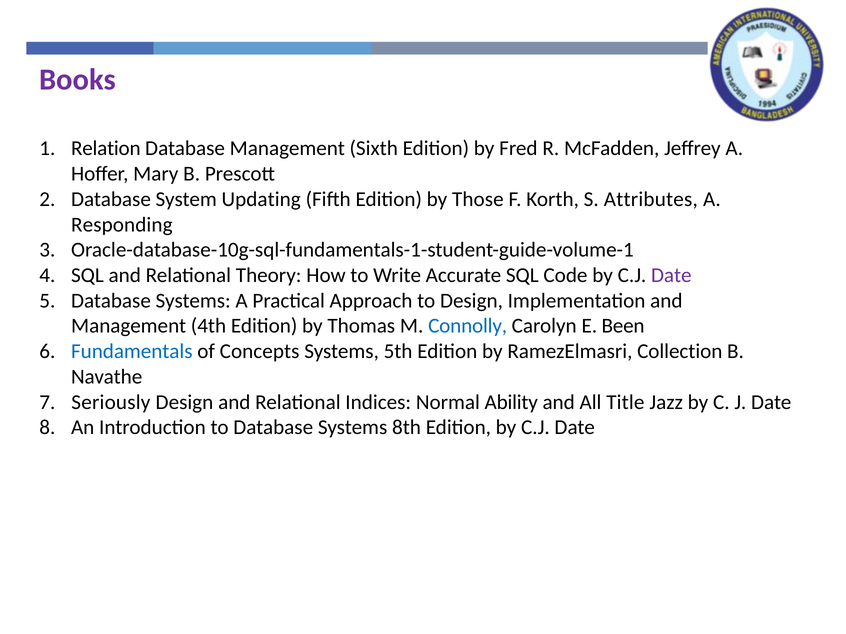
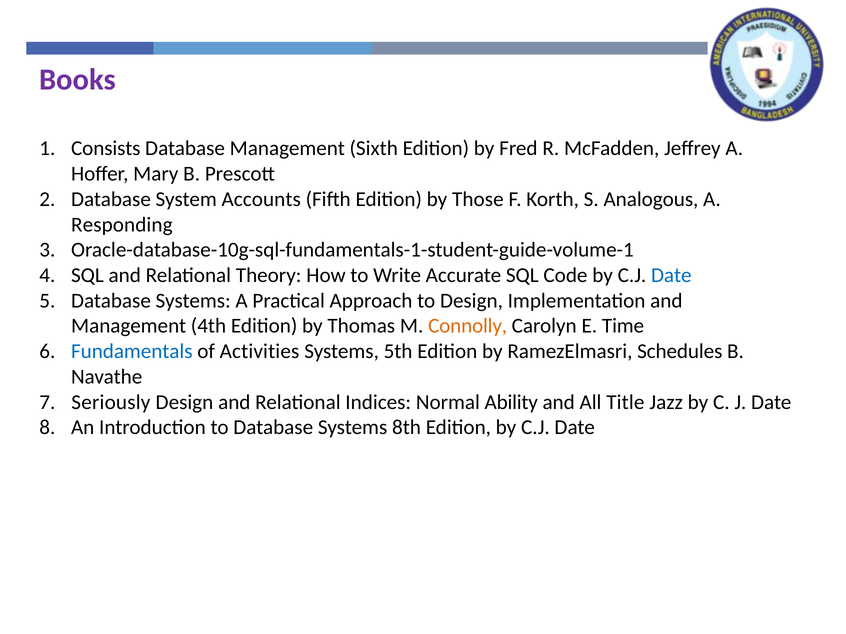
Relation: Relation -> Consists
Updating: Updating -> Accounts
Attributes: Attributes -> Analogous
Date at (671, 275) colour: purple -> blue
Connolly colour: blue -> orange
Been: Been -> Time
Concepts: Concepts -> Activities
Collection: Collection -> Schedules
